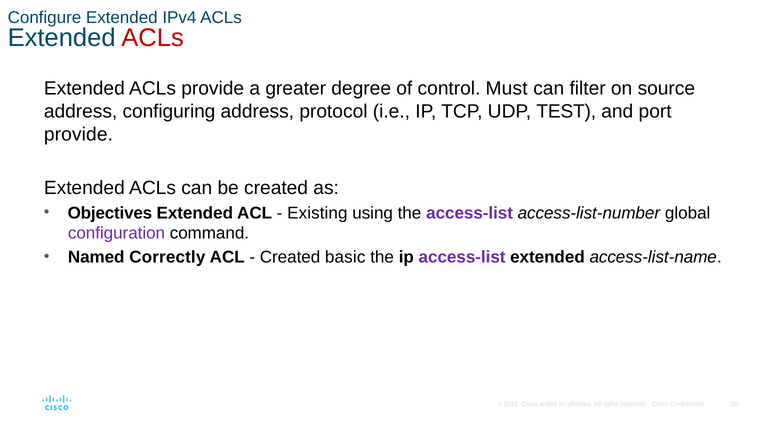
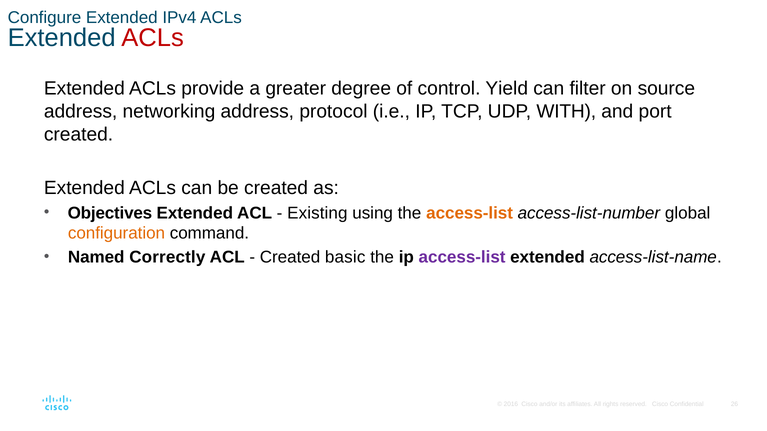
Must: Must -> Yield
configuring: configuring -> networking
TEST: TEST -> WITH
provide at (78, 134): provide -> created
access-list at (470, 213) colour: purple -> orange
configuration colour: purple -> orange
